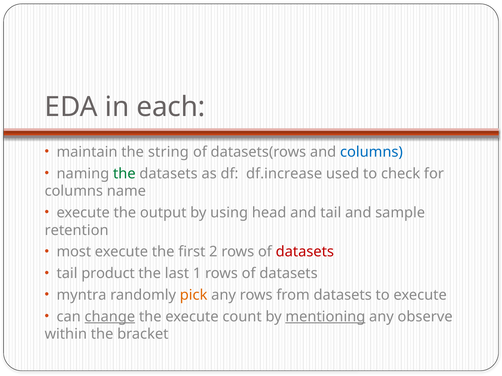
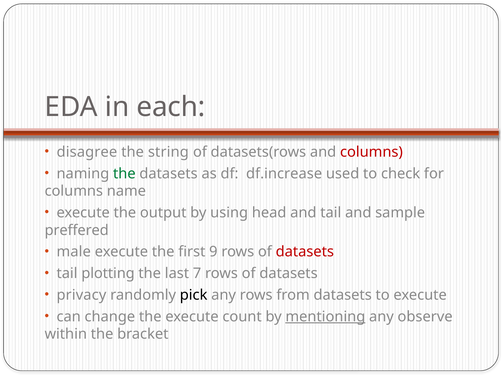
maintain: maintain -> disagree
columns at (371, 152) colour: blue -> red
retention: retention -> preffered
most: most -> male
2: 2 -> 9
product: product -> plotting
1: 1 -> 7
myntra: myntra -> privacy
pick colour: orange -> black
change underline: present -> none
